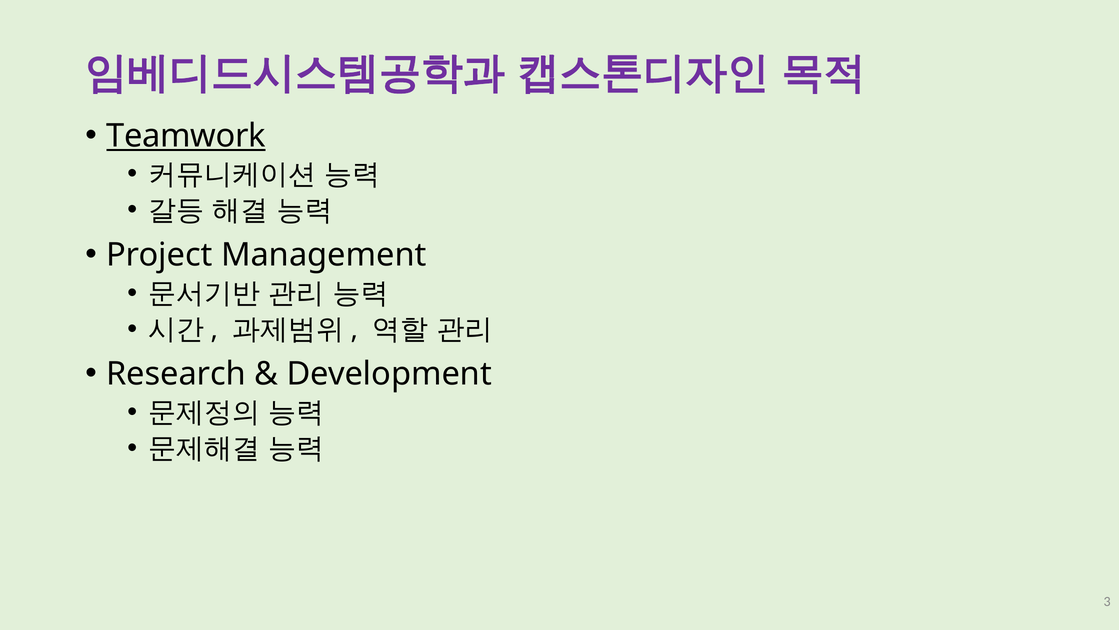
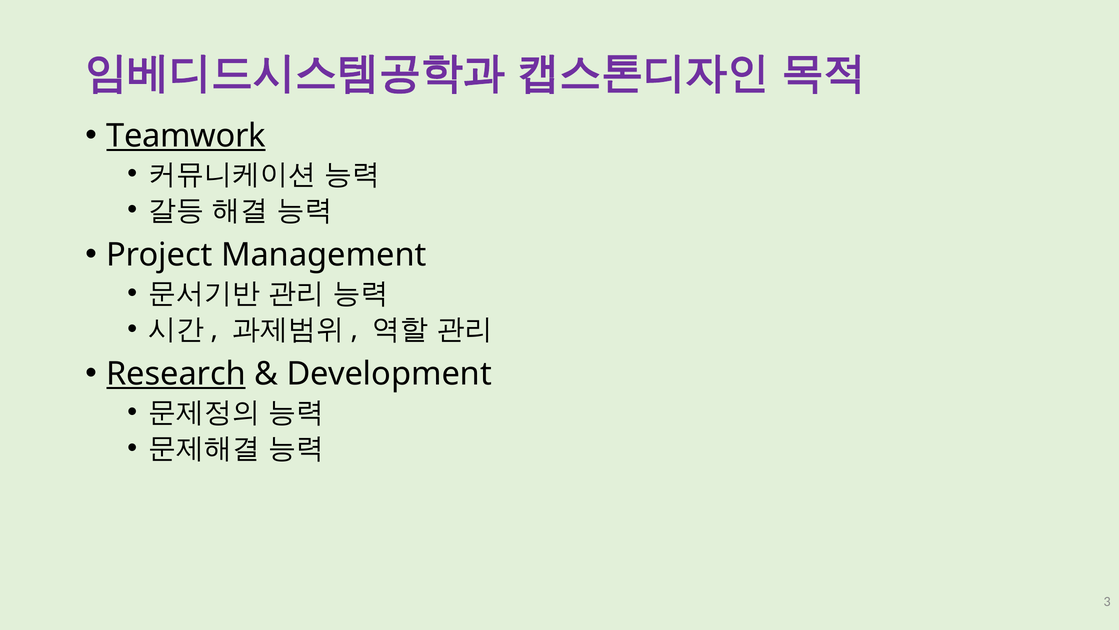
Research underline: none -> present
